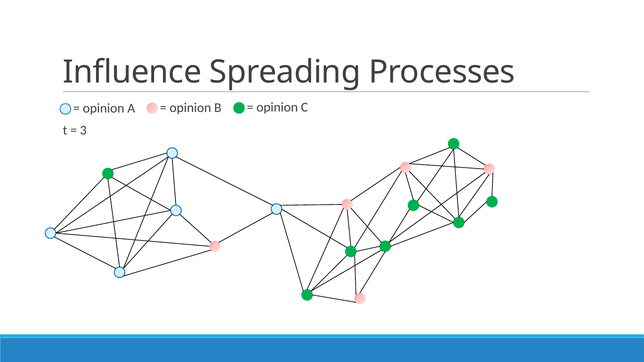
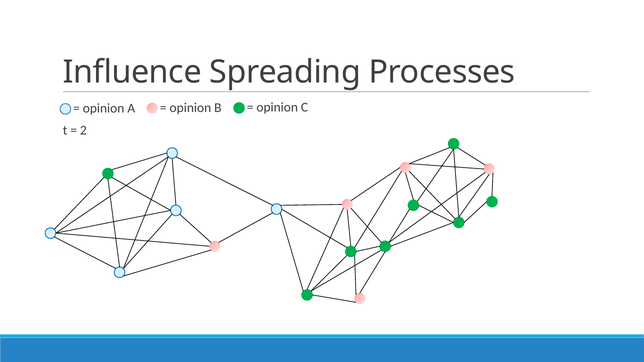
3: 3 -> 2
